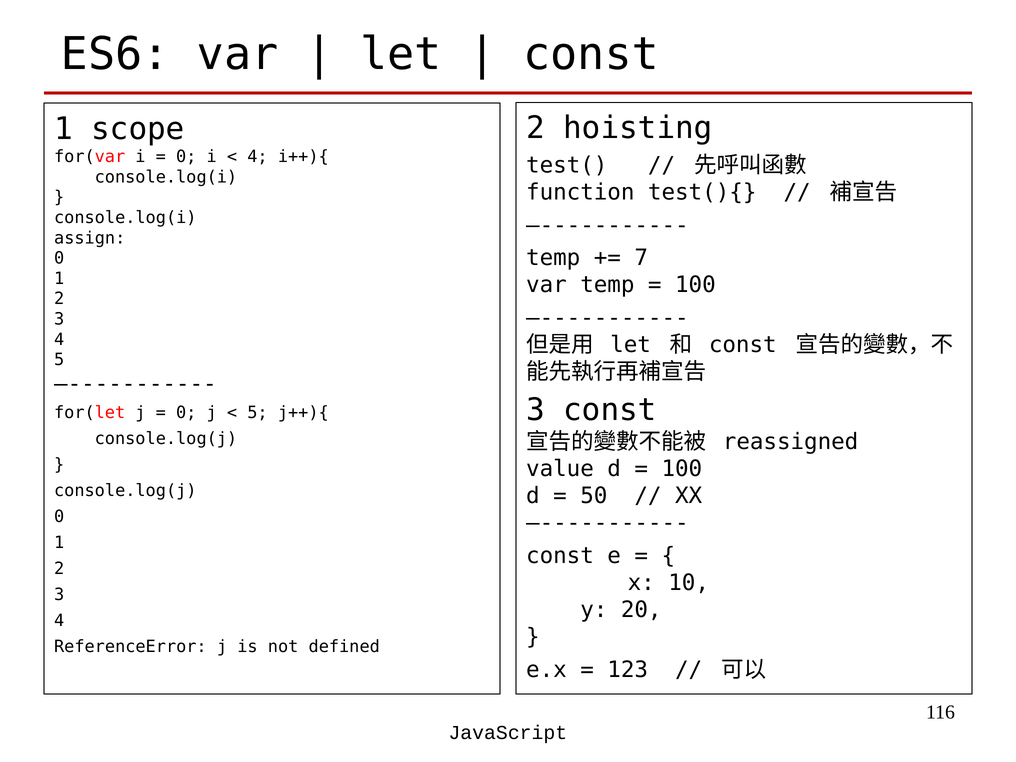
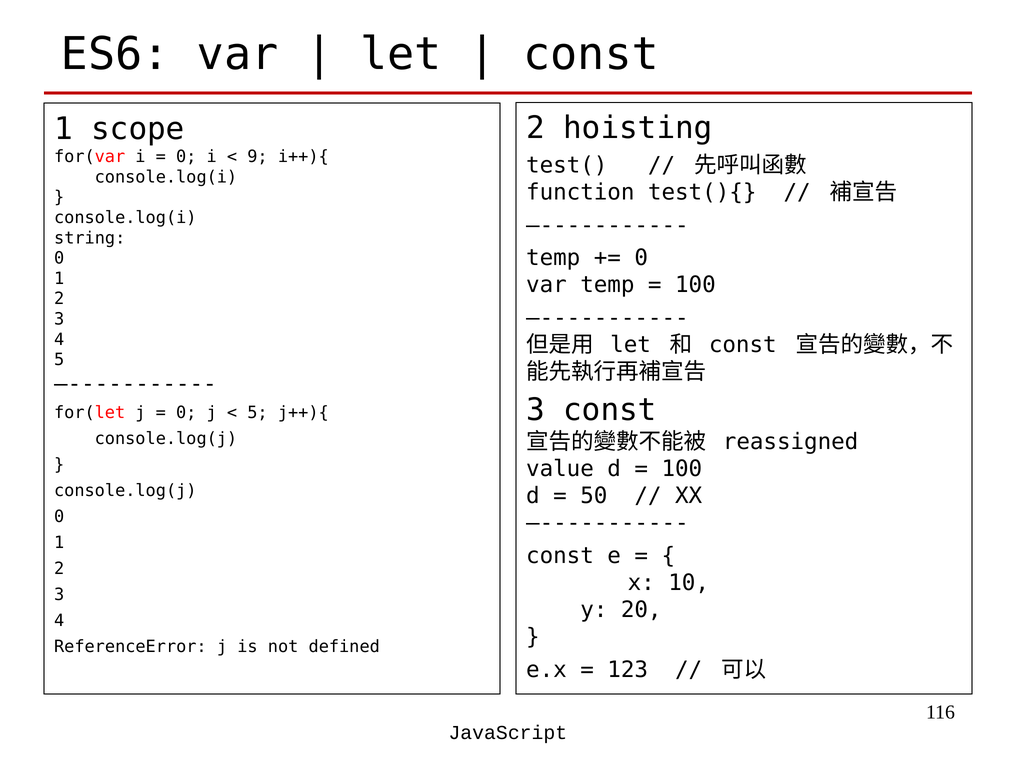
4 at (257, 157): 4 -> 9
assign: assign -> string
7 at (641, 258): 7 -> 0
